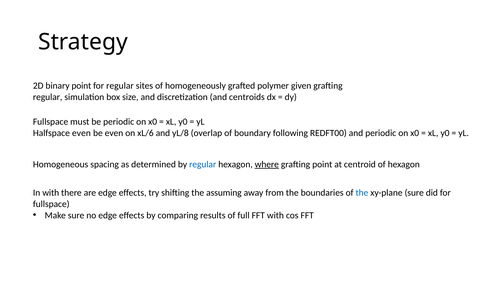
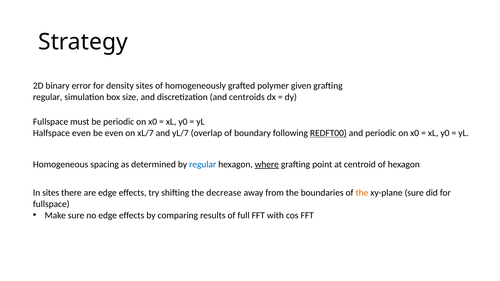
binary point: point -> error
for regular: regular -> density
xL/6: xL/6 -> xL/7
yL/8: yL/8 -> yL/7
REDFT00 underline: none -> present
In with: with -> sites
assuming: assuming -> decrease
the at (362, 193) colour: blue -> orange
